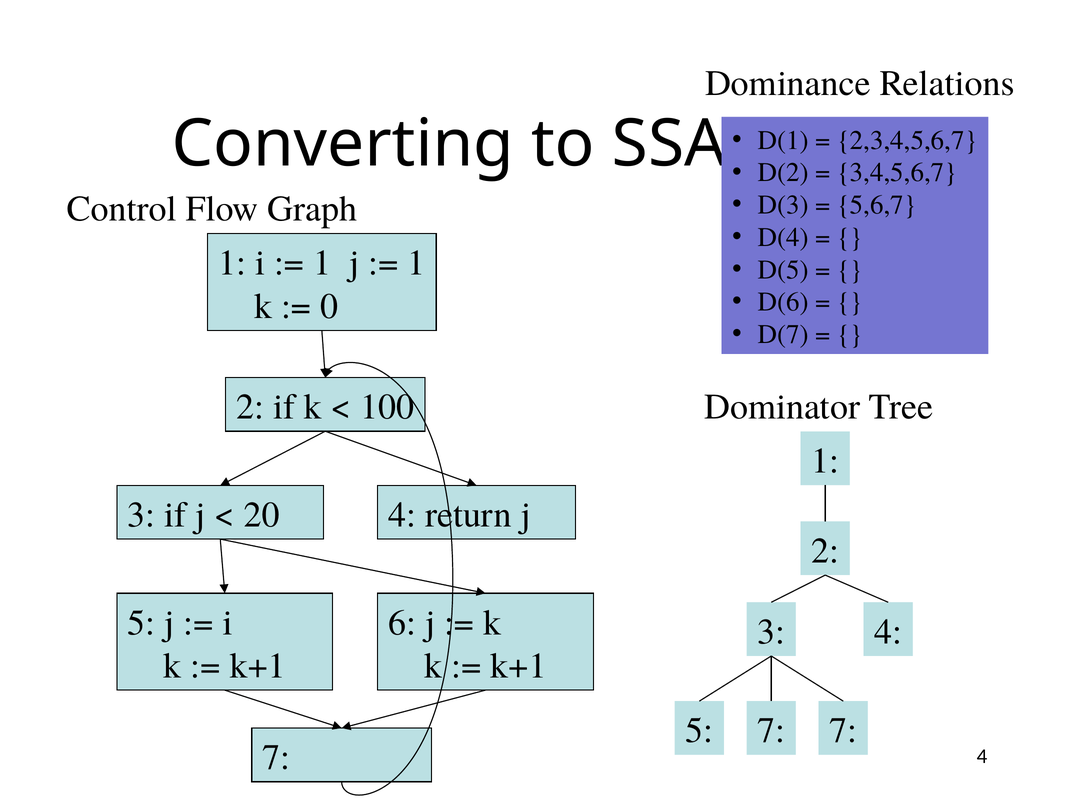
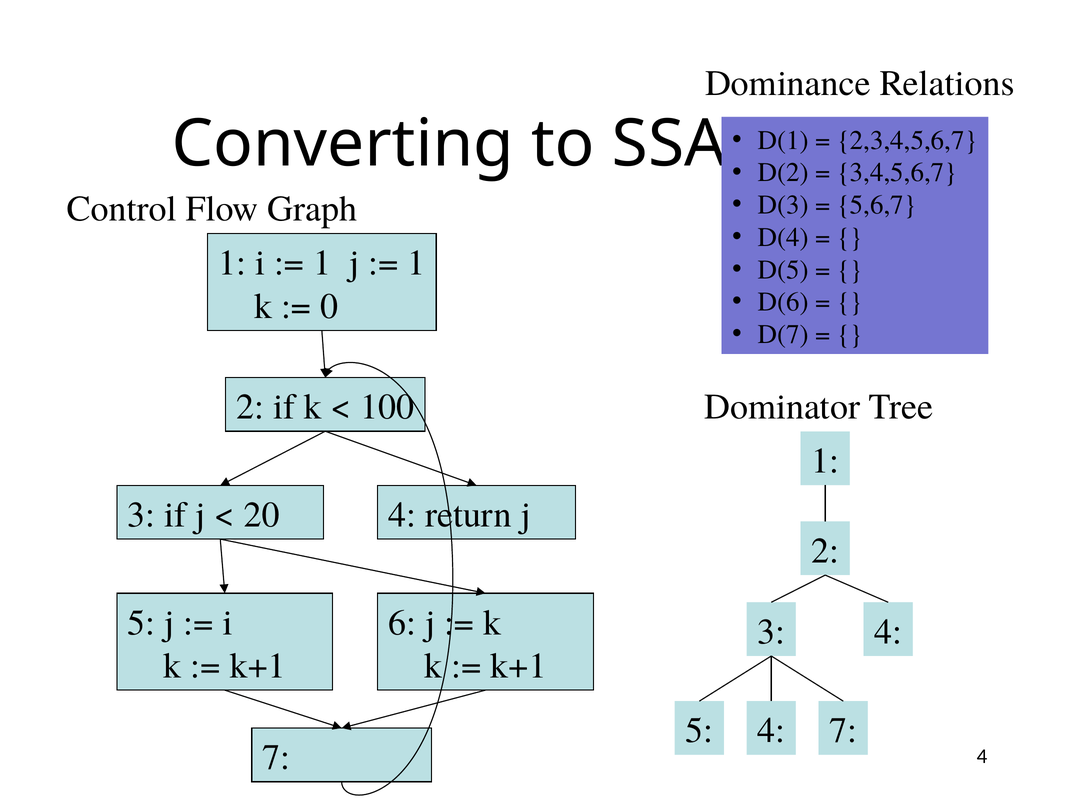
5 7: 7 -> 4
